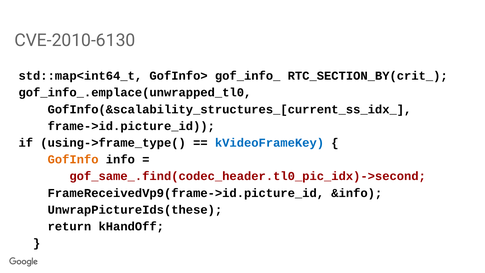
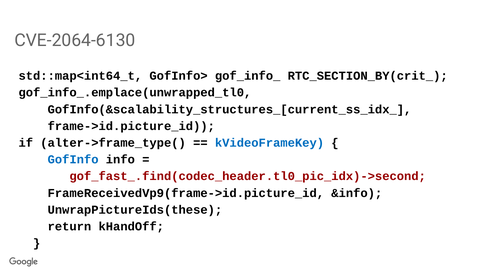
CVE-2010-6130: CVE-2010-6130 -> CVE-2064-6130
using->frame_type(: using->frame_type( -> alter->frame_type(
GofInfo colour: orange -> blue
gof_same_.find(codec_header.tl0_pic_idx)->second: gof_same_.find(codec_header.tl0_pic_idx)->second -> gof_fast_.find(codec_header.tl0_pic_idx)->second
